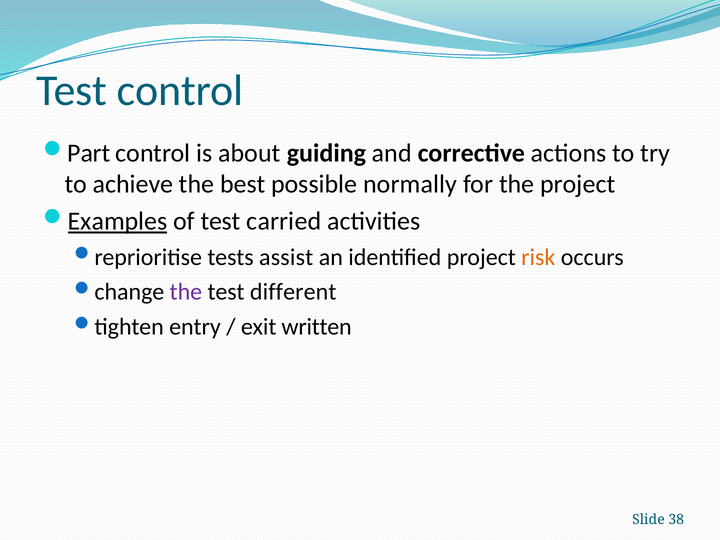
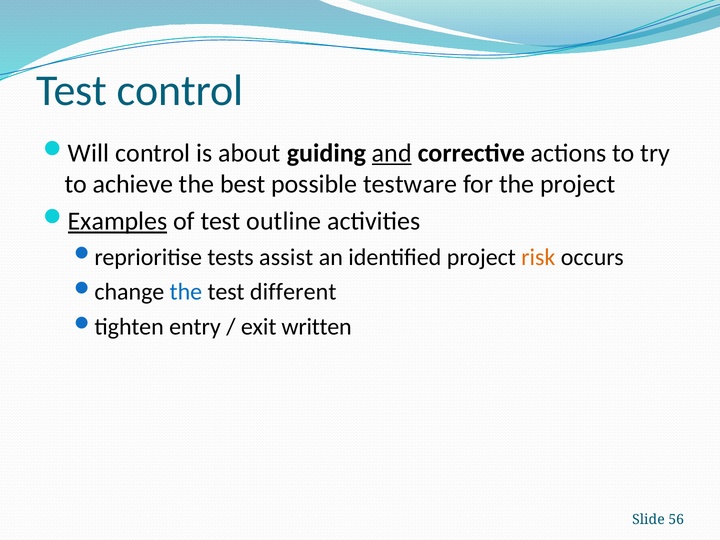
Part: Part -> Will
and underline: none -> present
normally: normally -> testware
carried: carried -> outline
the at (186, 292) colour: purple -> blue
38: 38 -> 56
